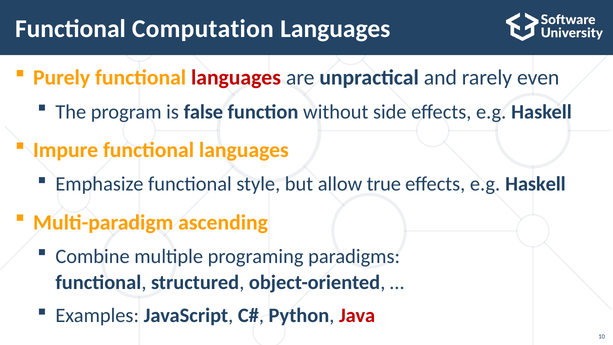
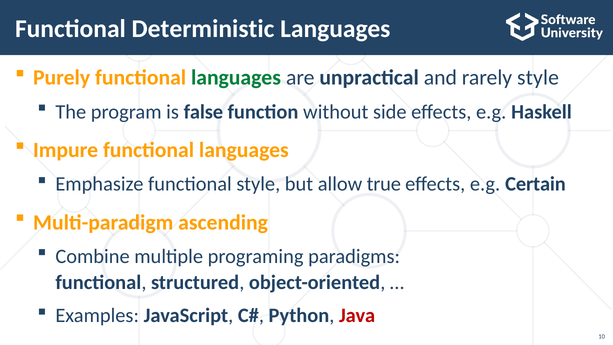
Computation: Computation -> Deterministic
languages at (236, 78) colour: red -> green
rarely even: even -> style
Haskell at (535, 184): Haskell -> Certain
